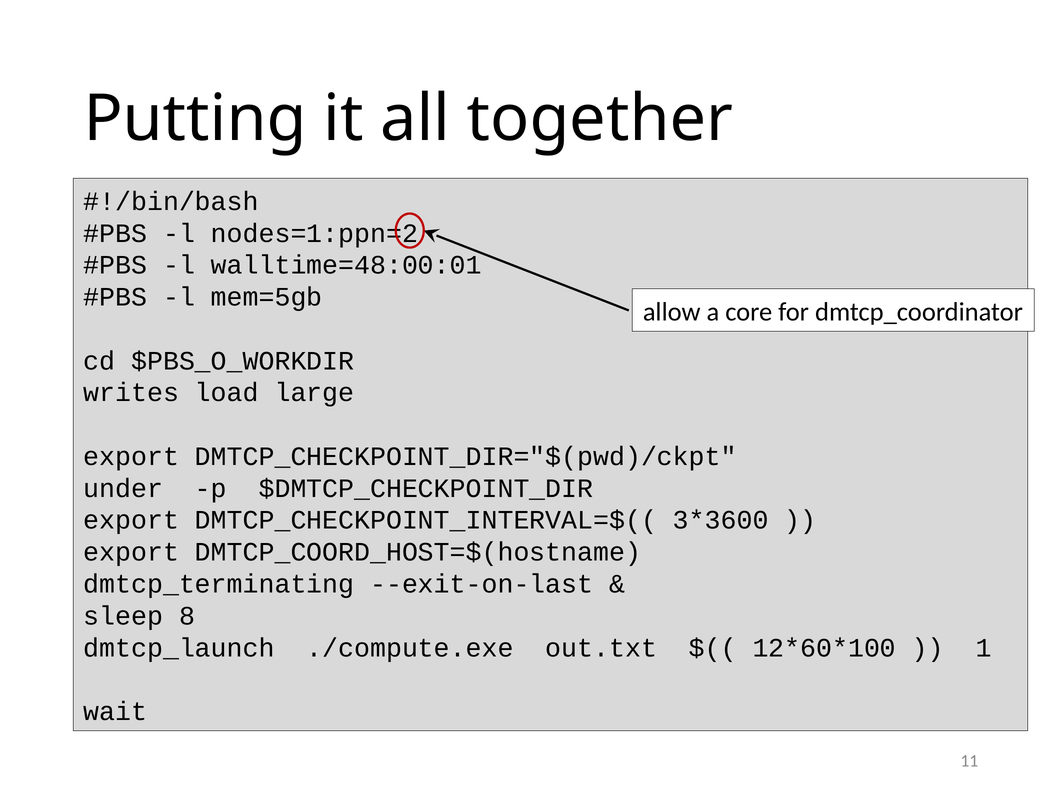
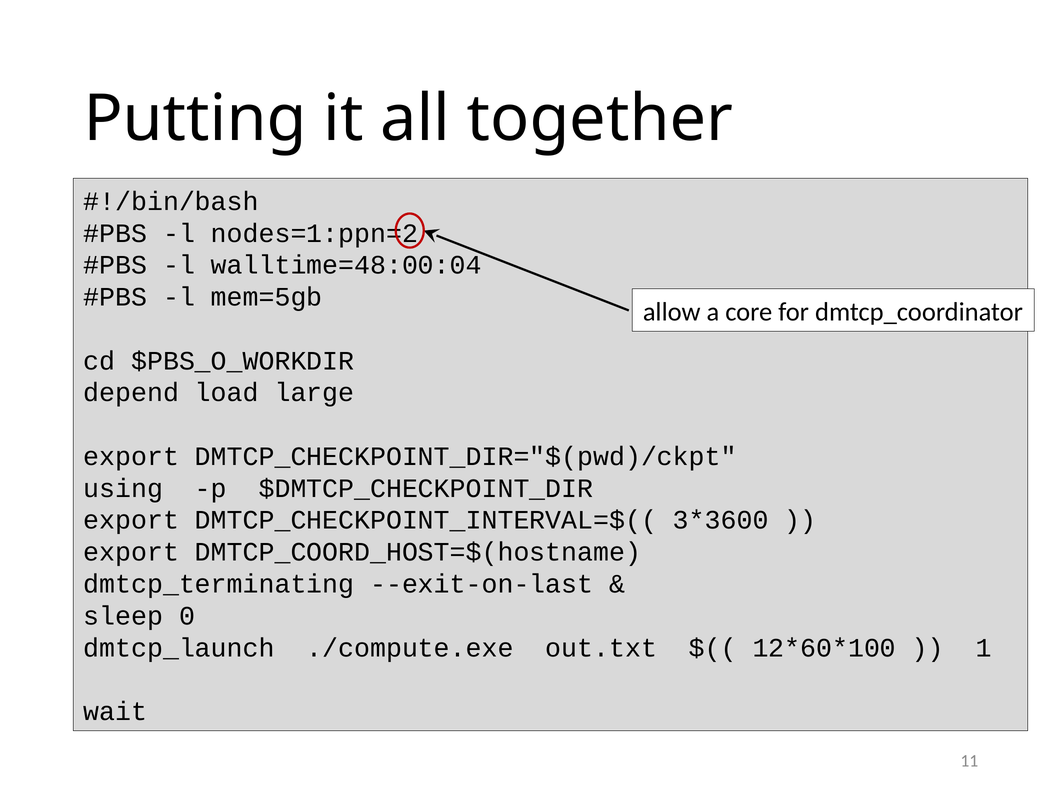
walltime=48:00:01: walltime=48:00:01 -> walltime=48:00:04
writes: writes -> depend
under: under -> using
8: 8 -> 0
